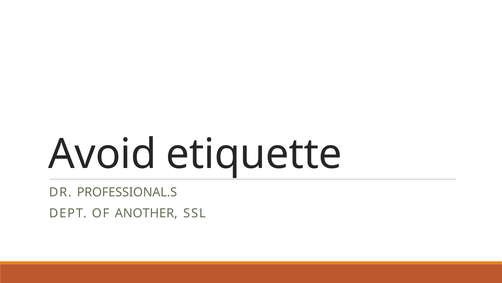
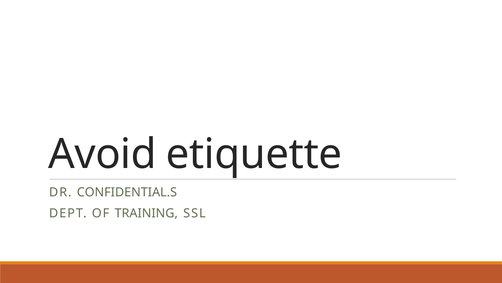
PROFESSIONAL.S: PROFESSIONAL.S -> CONFIDENTIAL.S
ANOTHER: ANOTHER -> TRAINING
